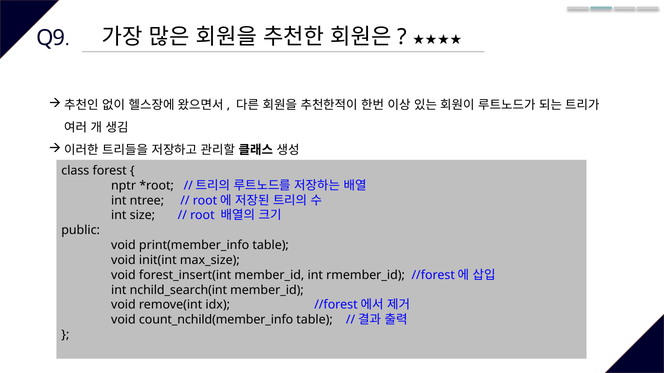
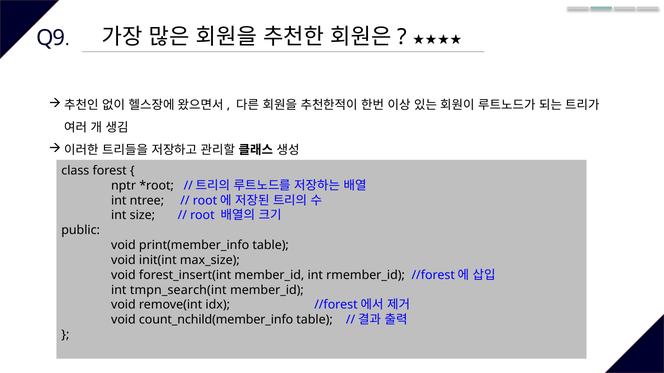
nchild_search(int: nchild_search(int -> tmpn_search(int
